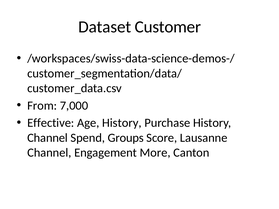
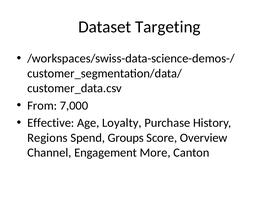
Customer: Customer -> Targeting
Age History: History -> Loyalty
Channel at (48, 138): Channel -> Regions
Lausanne: Lausanne -> Overview
